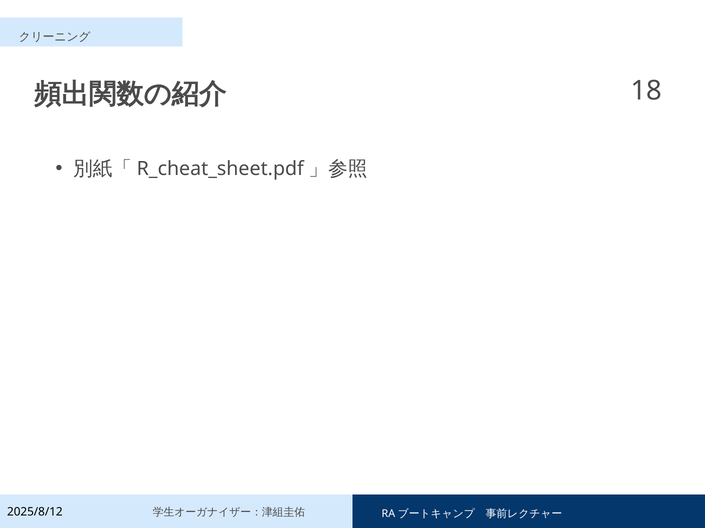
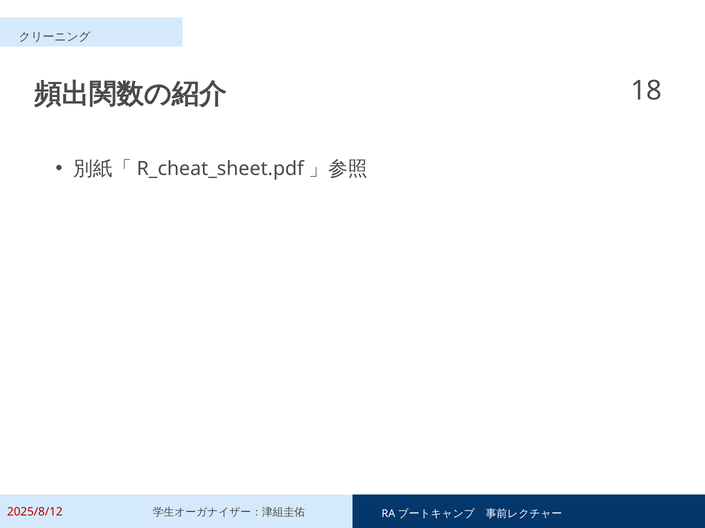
2025/8/12 colour: black -> red
